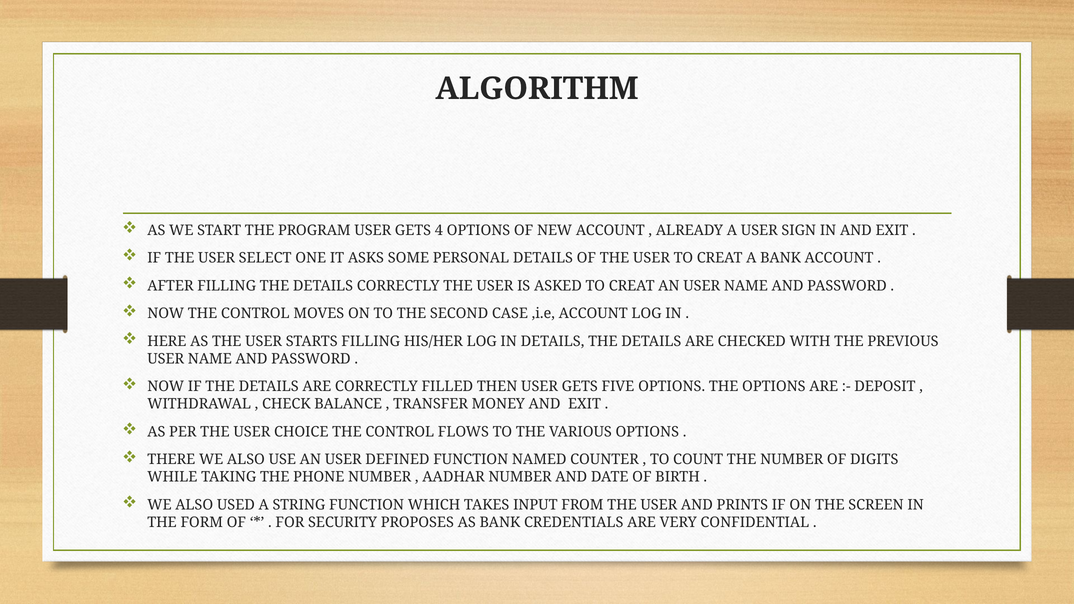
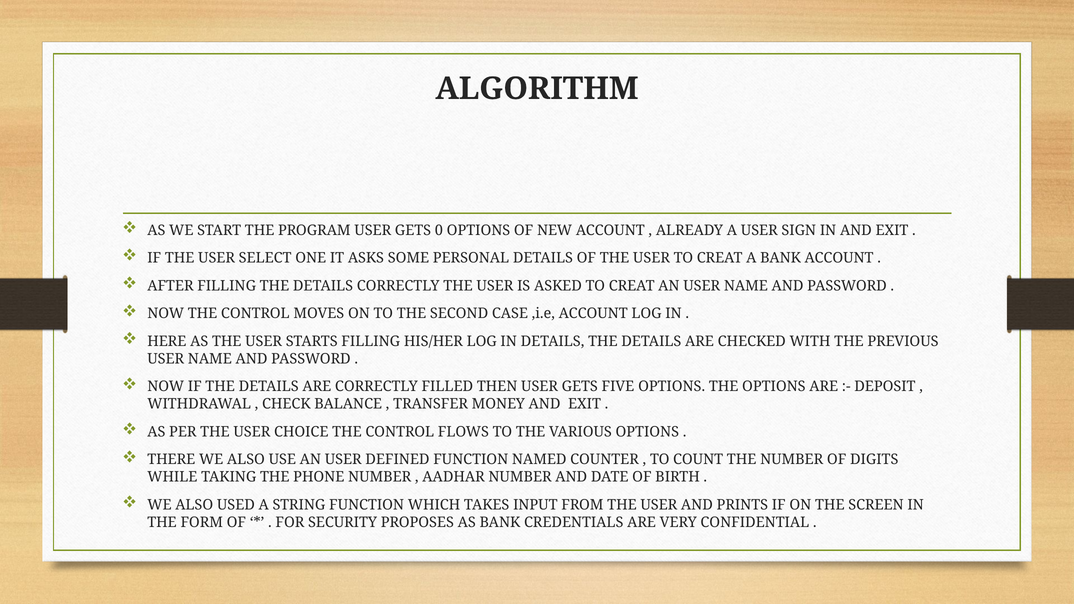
4: 4 -> 0
